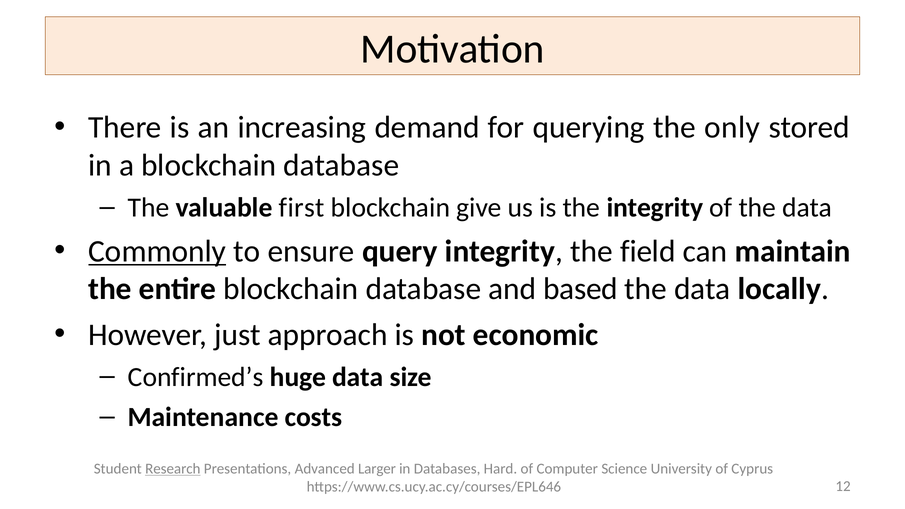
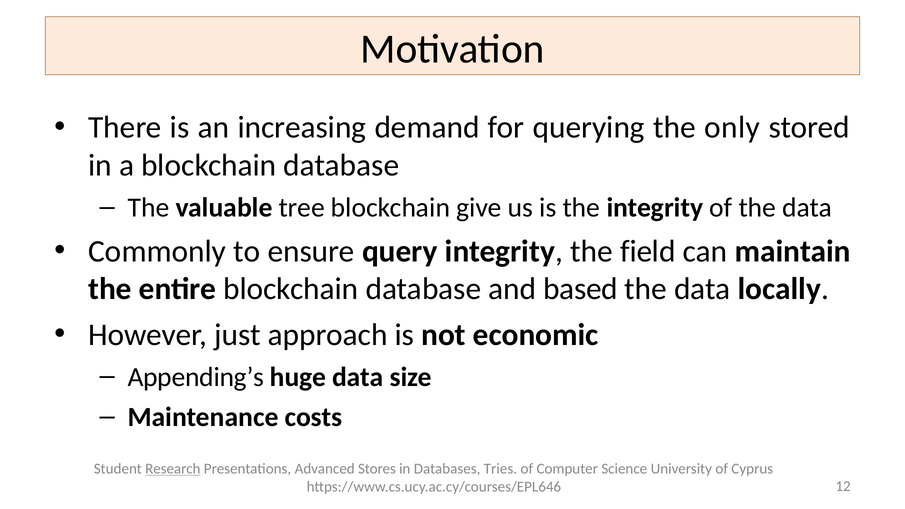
first: first -> tree
Commonly underline: present -> none
Confirmed’s: Confirmed’s -> Appending’s
Larger: Larger -> Stores
Hard: Hard -> Tries
